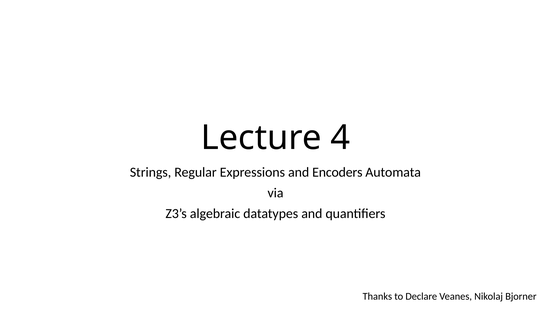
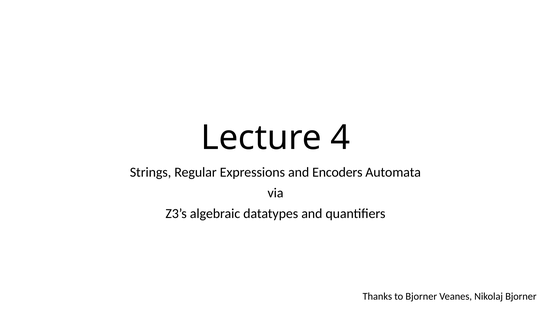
to Declare: Declare -> Bjorner
